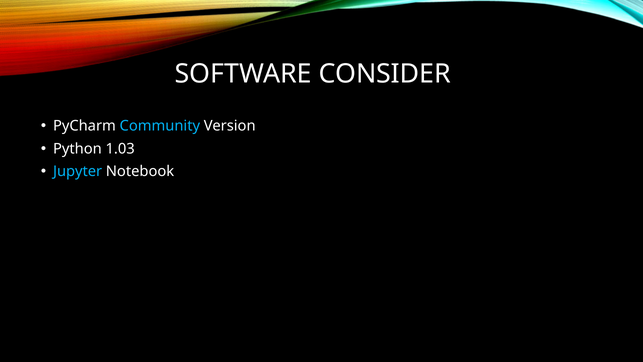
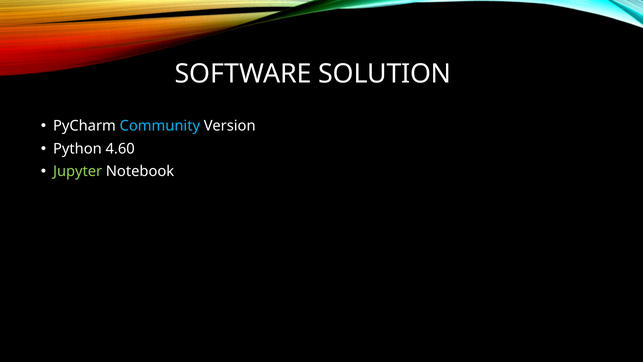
CONSIDER: CONSIDER -> SOLUTION
1.03: 1.03 -> 4.60
Jupyter colour: light blue -> light green
